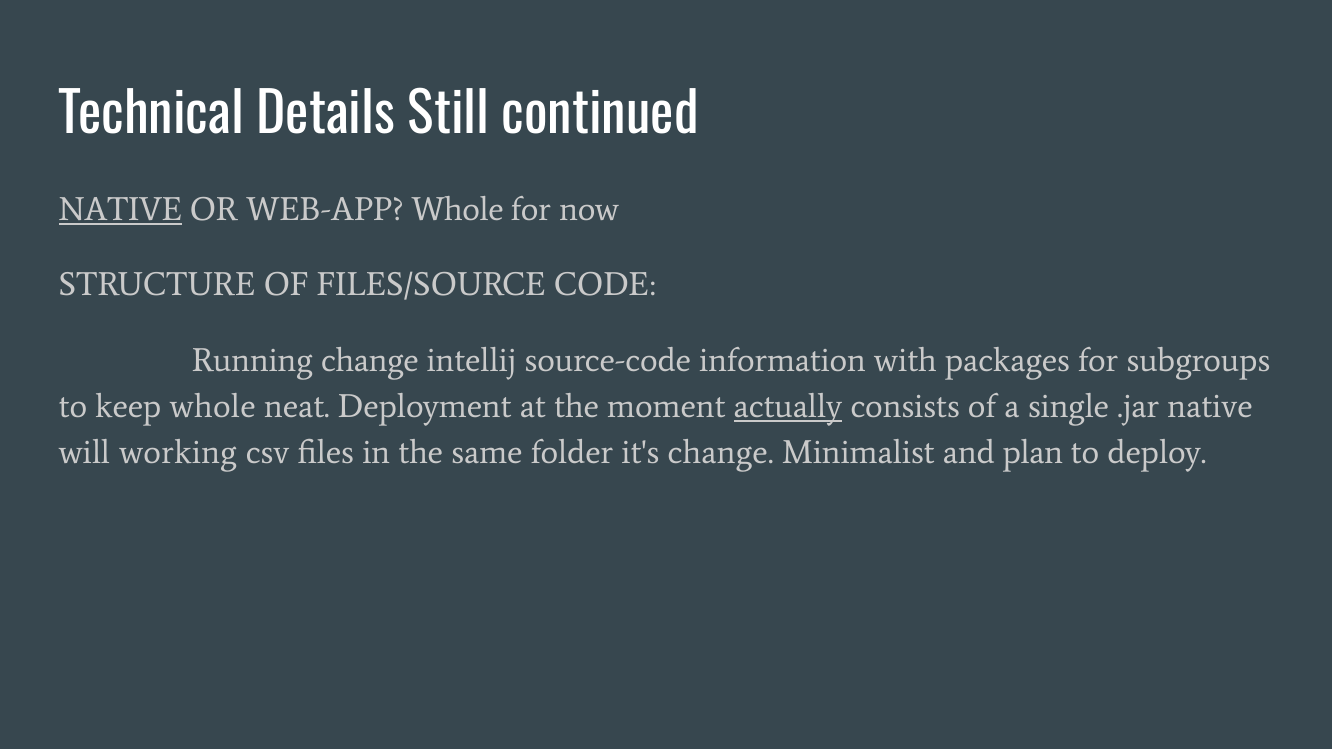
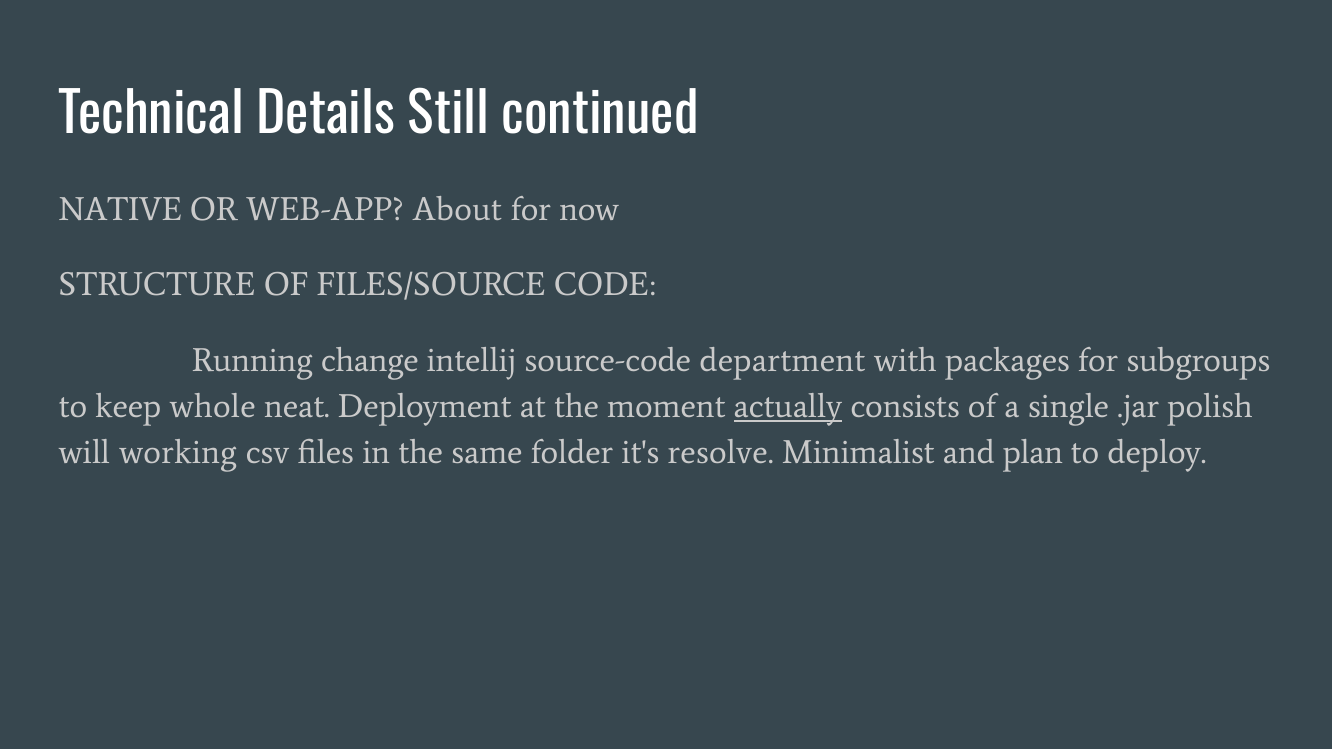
NATIVE at (120, 209) underline: present -> none
WEB-APP Whole: Whole -> About
information: information -> department
.jar native: native -> polish
it's change: change -> resolve
